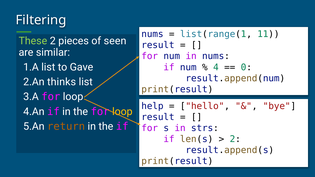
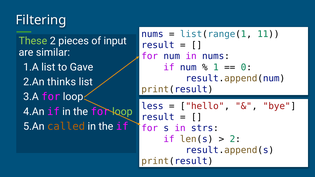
seen: seen -> input
4: 4 -> 1
help: help -> less
loop at (122, 112) colour: yellow -> light green
return: return -> called
